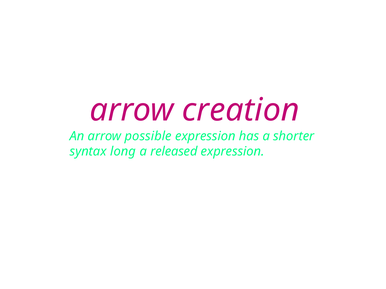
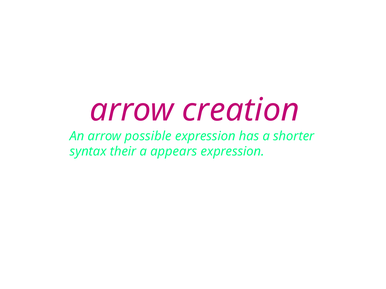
long: long -> their
released: released -> appears
